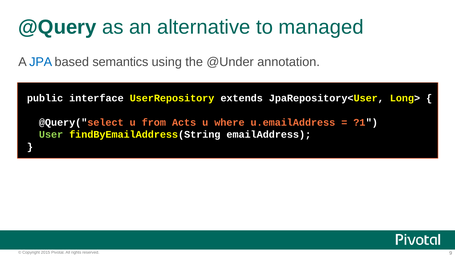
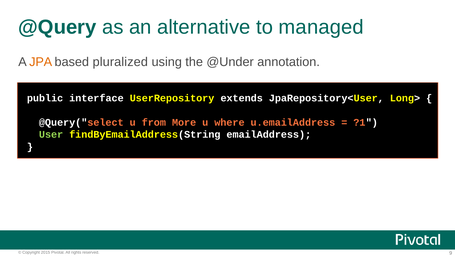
JPA colour: blue -> orange
semantics: semantics -> pluralized
Acts: Acts -> More
